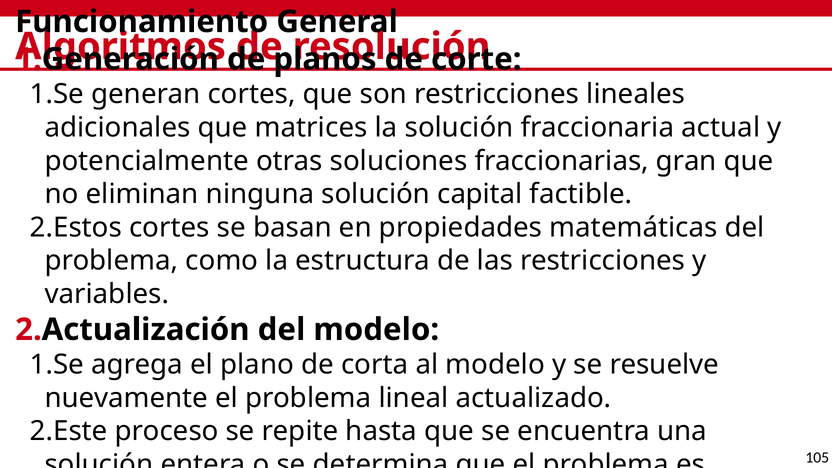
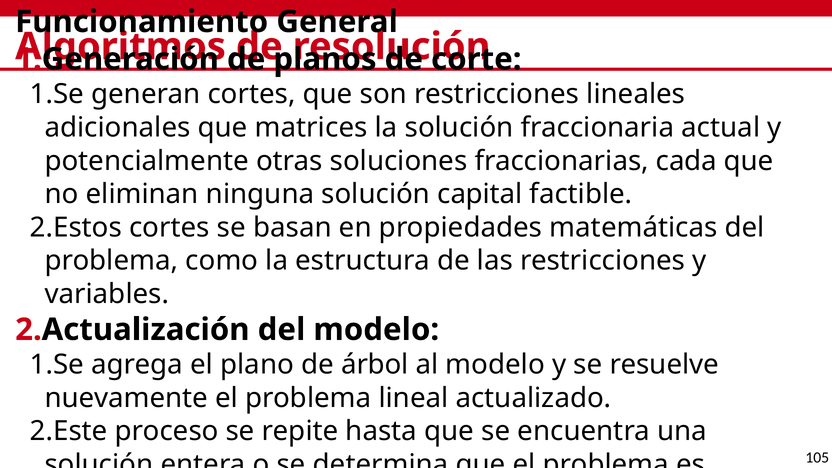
gran: gran -> cada
corta: corta -> árbol
